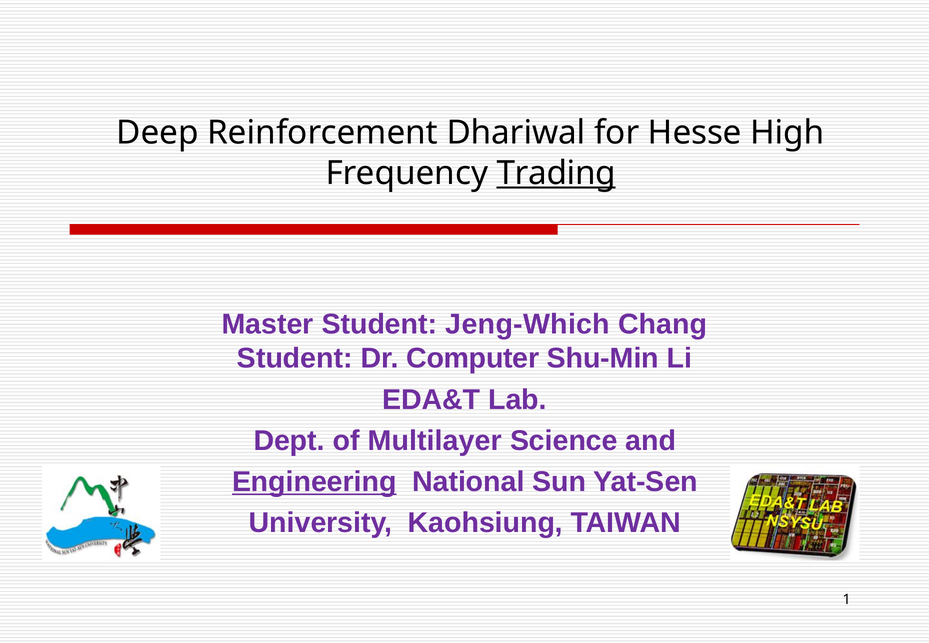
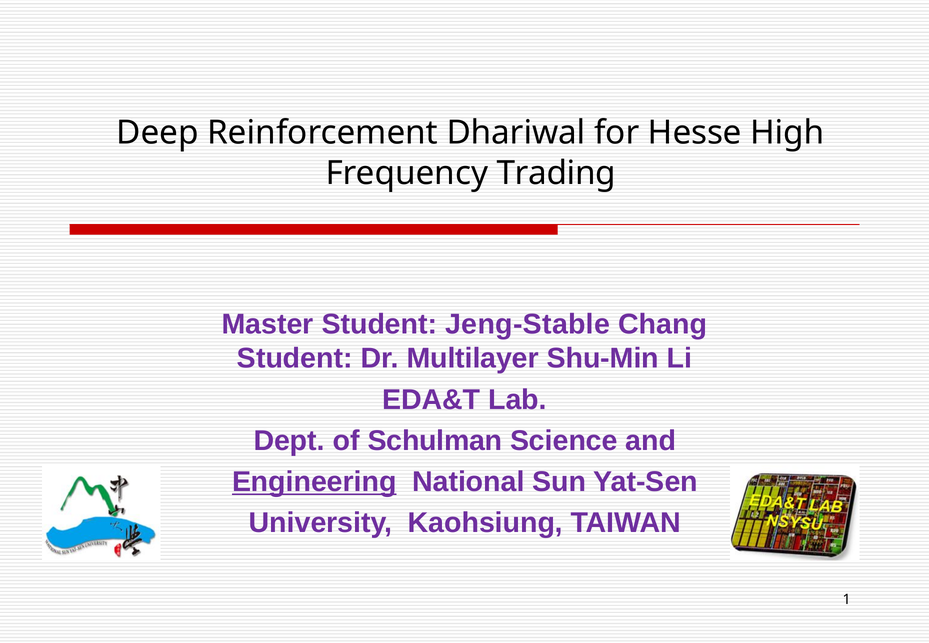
Trading underline: present -> none
Jeng-Which: Jeng-Which -> Jeng-Stable
Computer: Computer -> Multilayer
Multilayer: Multilayer -> Schulman
